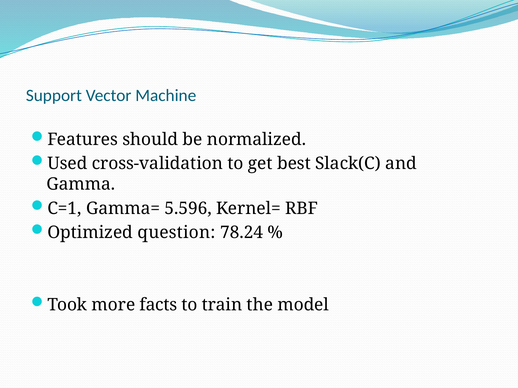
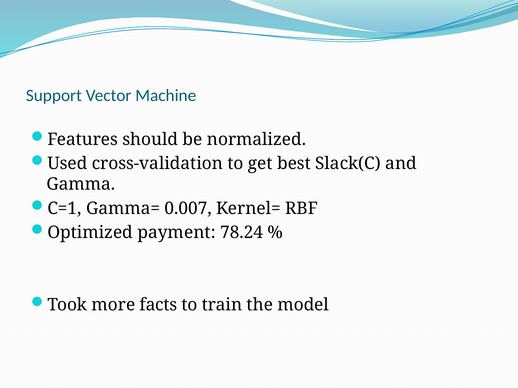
5.596: 5.596 -> 0.007
question: question -> payment
